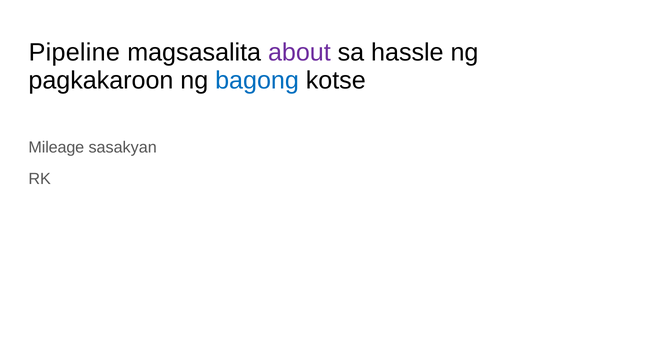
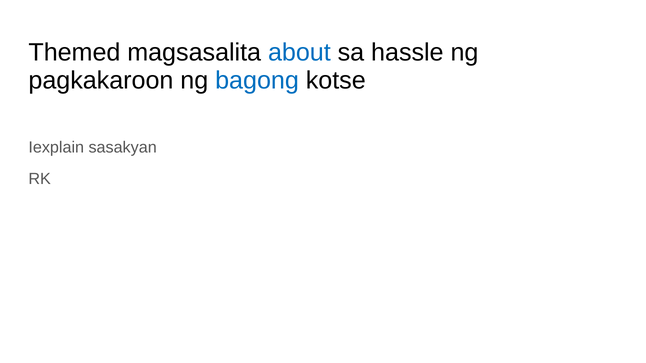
Pipeline: Pipeline -> Themed
about colour: purple -> blue
Mileage: Mileage -> Iexplain
